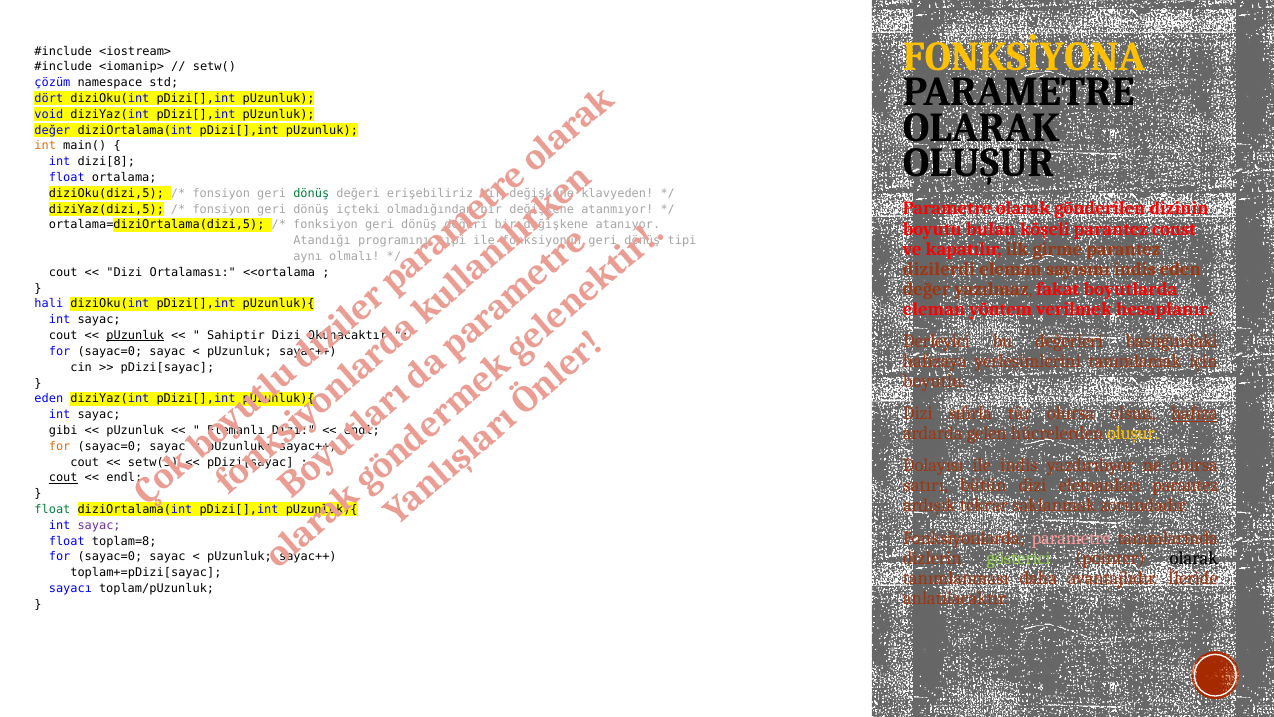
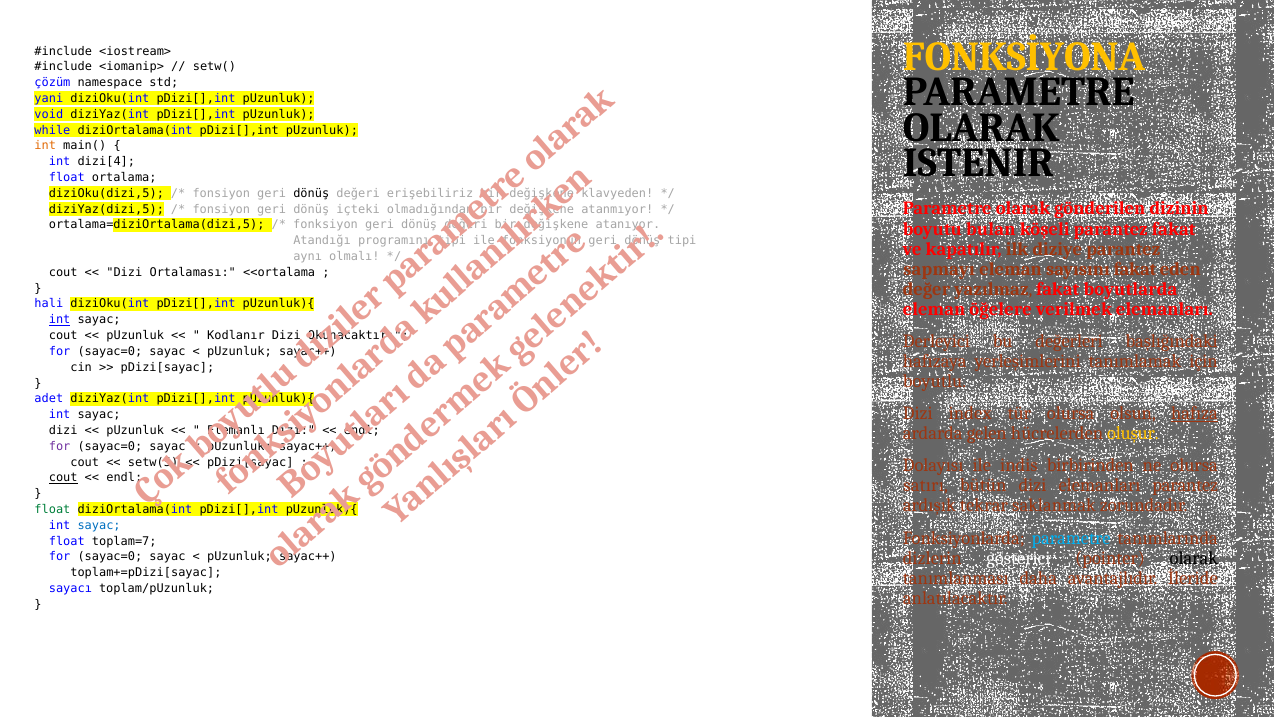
dört: dört -> yani
değer at (52, 130): değer -> while
OLUŞUR at (978, 163): OLUŞUR -> ISTENIR
dizi[8: dizi[8 -> dizi[4
dönüş at (311, 193) colour: green -> black
parantez const: const -> fakat
girme: girme -> diziye
dizilerdi: dizilerdi -> sapmayı
sayısını indis: indis -> fakat
yöntem: yöntem -> öğelere
verilmek hesaplanır: hesaplanır -> elemanları
int at (60, 320) underline: none -> present
pUzunluk at (135, 335) underline: present -> none
Sahiptir: Sahiptir -> Kodlanır
eden at (49, 399): eden -> adet
sıfırla: sıfırla -> index
gibi at (63, 430): gibi -> dizi
for at (60, 446) colour: orange -> purple
yazdırılıyor: yazdırılıyor -> birbirinden
sayac at (99, 525) colour: purple -> blue
parametre at (1071, 538) colour: pink -> light blue
toplam=8: toplam=8 -> toplam=7
gösterici colour: light green -> white
